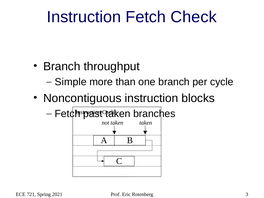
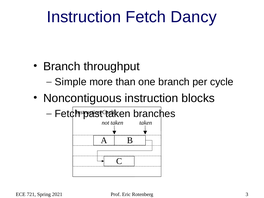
Check: Check -> Dancy
